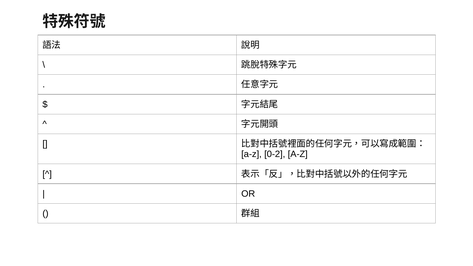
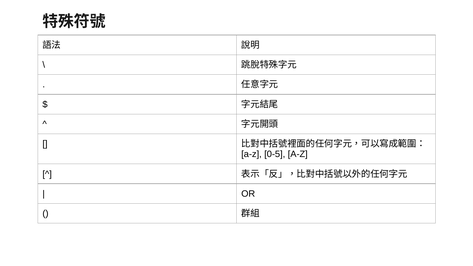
0-2: 0-2 -> 0-5
